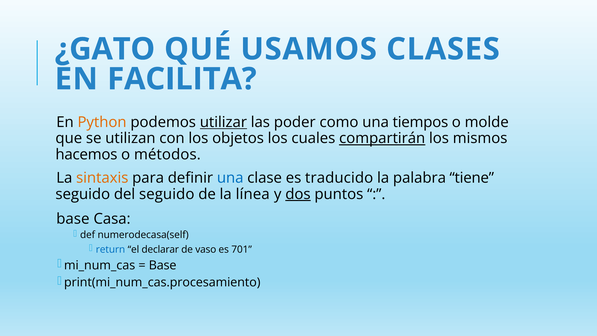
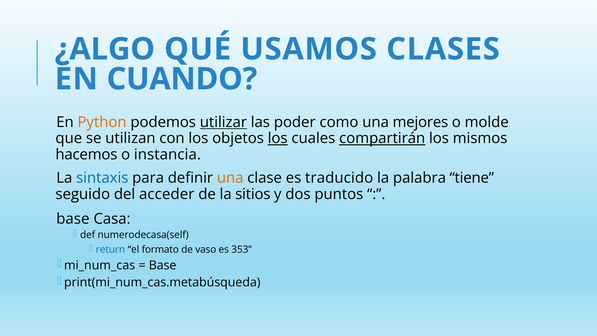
¿GATO: ¿GATO -> ¿ALGO
FACILITA: FACILITA -> CUANDO
tiempos: tiempos -> mejores
los at (278, 138) underline: none -> present
métodos: métodos -> instancia
sintaxis colour: orange -> blue
una at (230, 178) colour: blue -> orange
del seguido: seguido -> acceder
línea: línea -> sitios
dos underline: present -> none
declarar: declarar -> formato
701: 701 -> 353
print(mi_num_cas.procesamiento: print(mi_num_cas.procesamiento -> print(mi_num_cas.metabúsqueda
